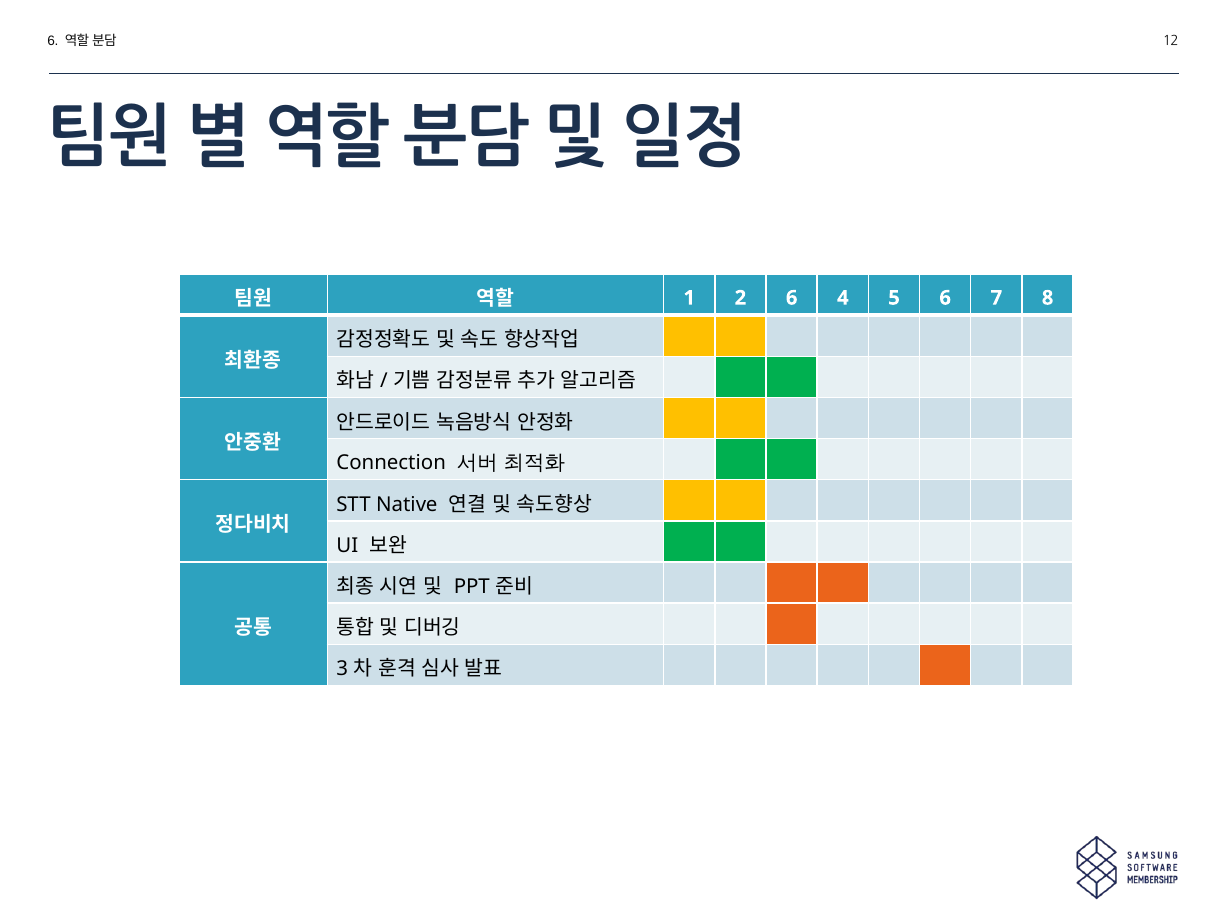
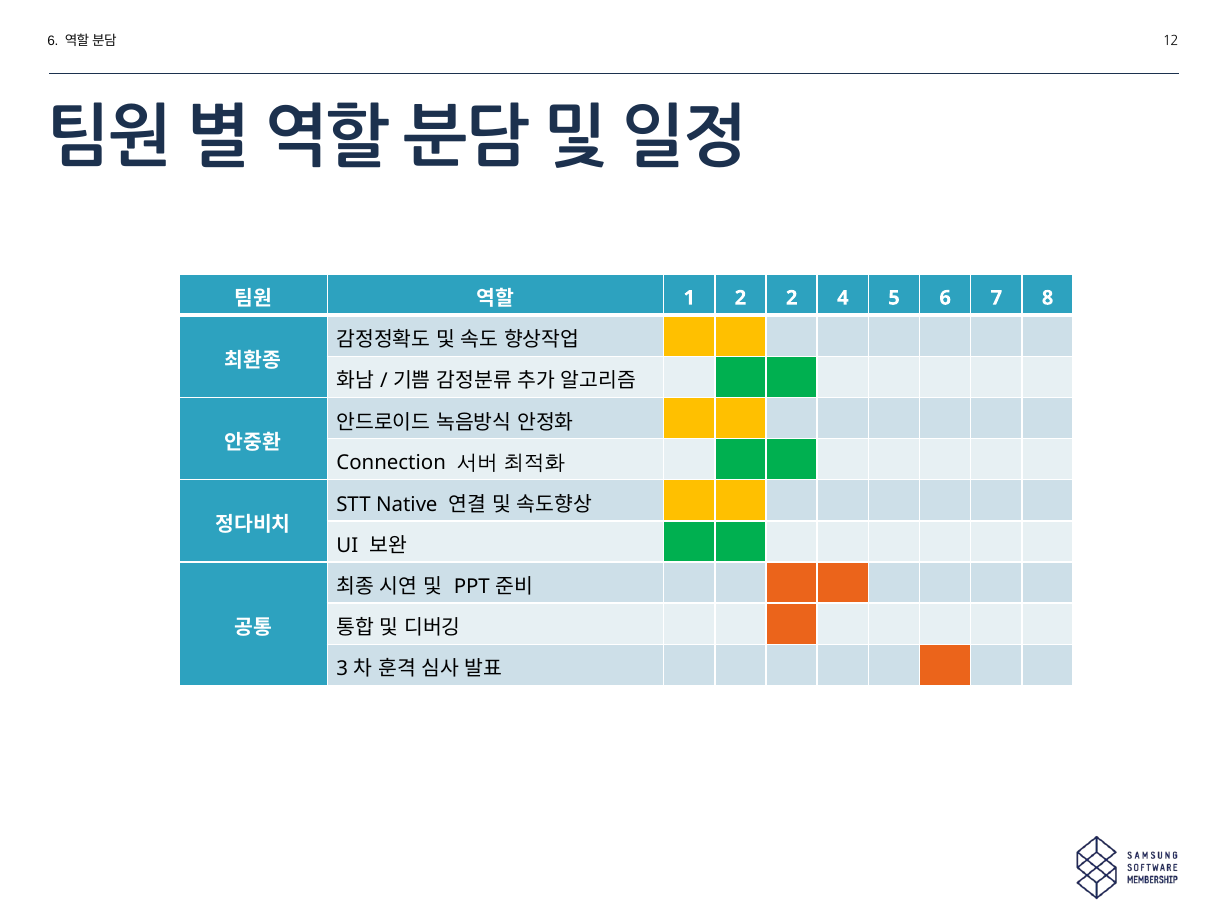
2 6: 6 -> 2
